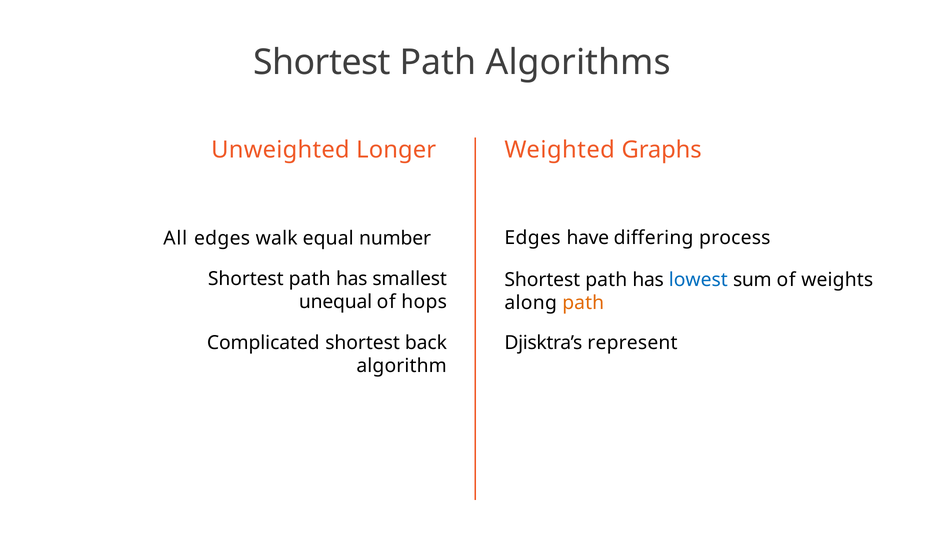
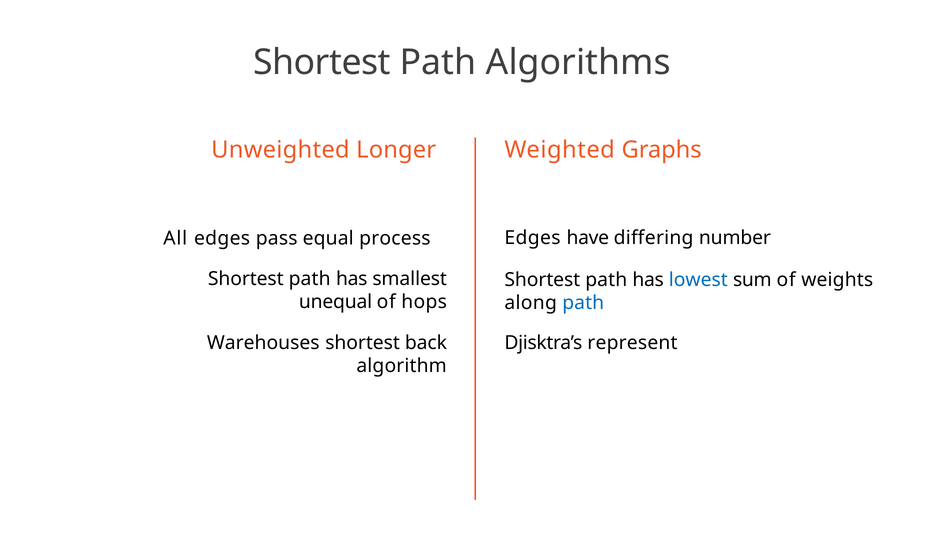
process: process -> number
walk: walk -> pass
number: number -> process
path at (583, 303) colour: orange -> blue
Complicated: Complicated -> Warehouses
